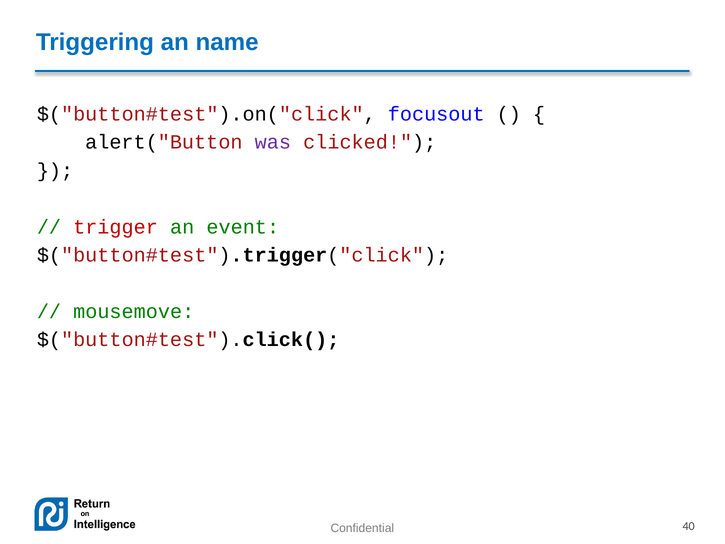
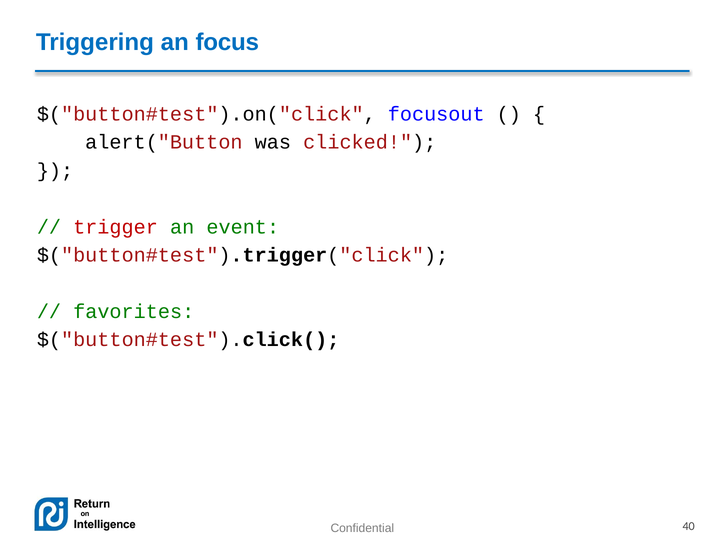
name: name -> focus
was colour: purple -> black
mousemove: mousemove -> favorites
